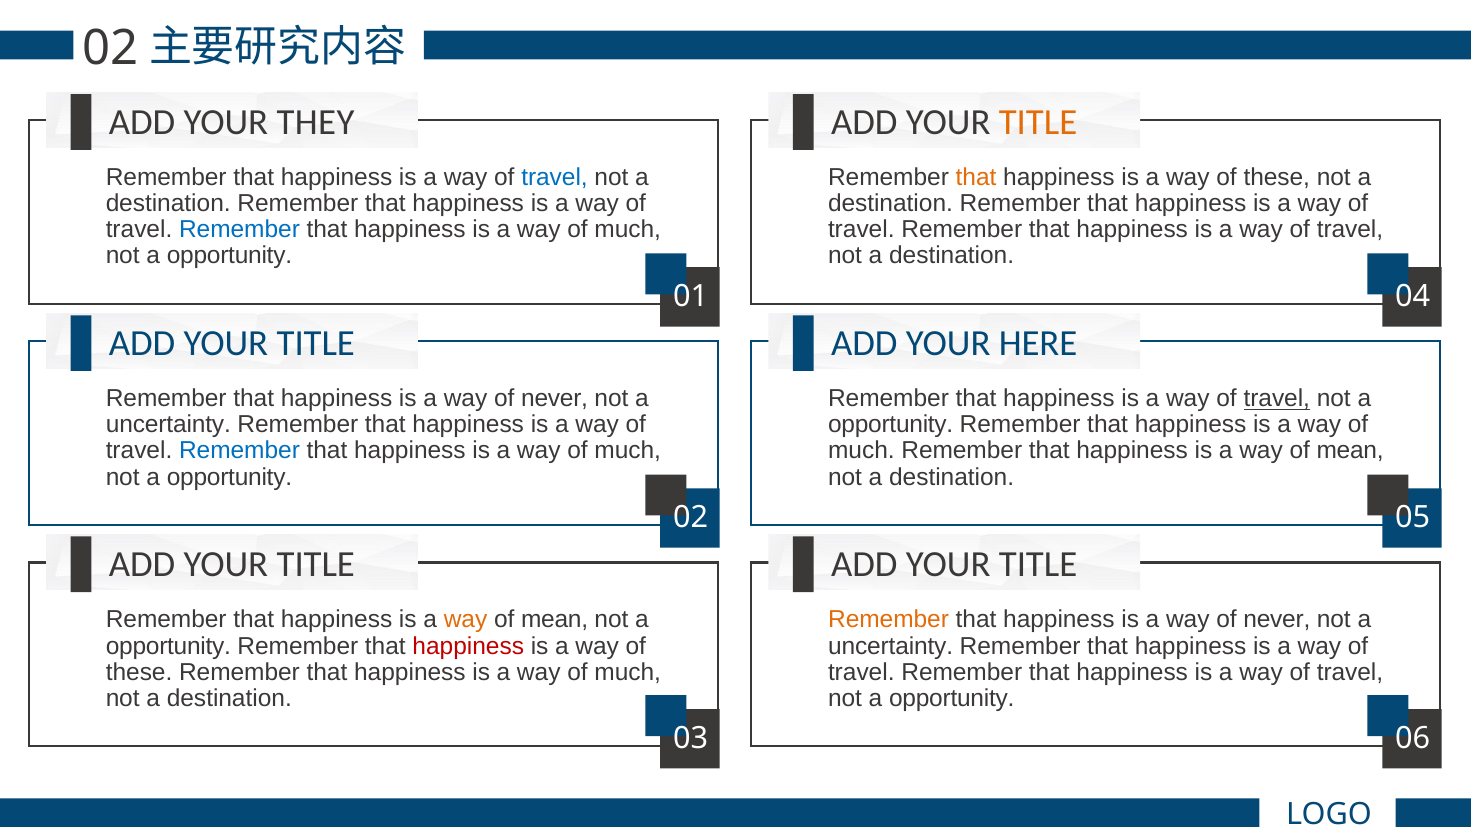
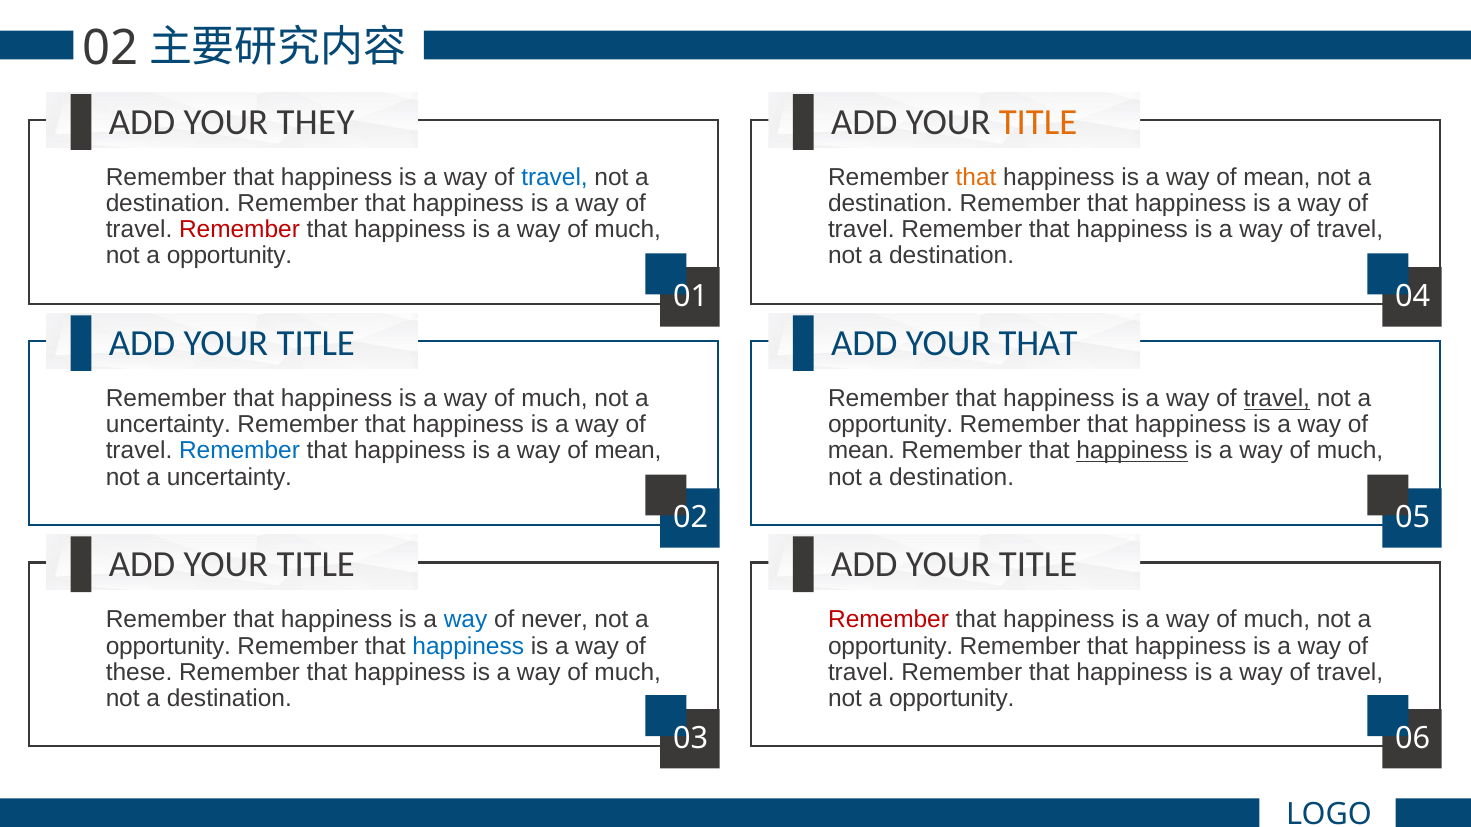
these at (1277, 178): these -> mean
Remember at (239, 230) colour: blue -> red
YOUR HERE: HERE -> THAT
never at (555, 399): never -> much
much at (628, 451): much -> mean
much at (861, 451): much -> mean
happiness at (1132, 451) underline: none -> present
mean at (1350, 451): mean -> much
opportunity at (229, 477): opportunity -> uncertainty
way at (466, 620) colour: orange -> blue
mean at (555, 620): mean -> never
Remember at (889, 620) colour: orange -> red
never at (1277, 620): never -> much
happiness at (468, 646) colour: red -> blue
uncertainty at (891, 646): uncertainty -> opportunity
